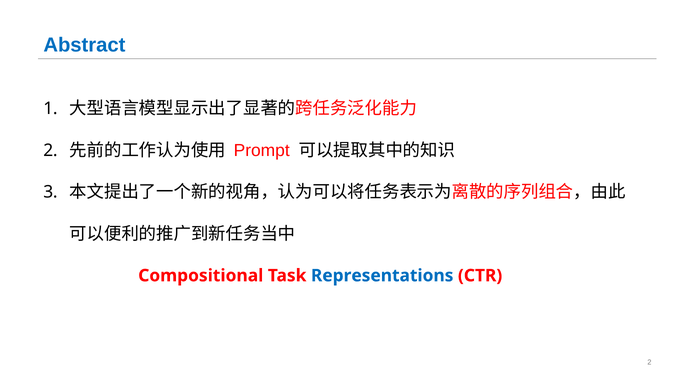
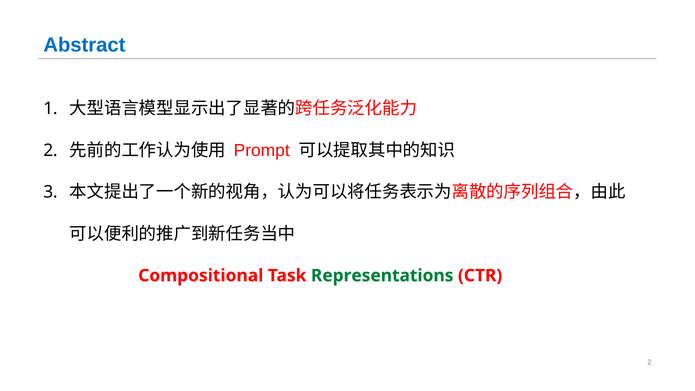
Representations colour: blue -> green
